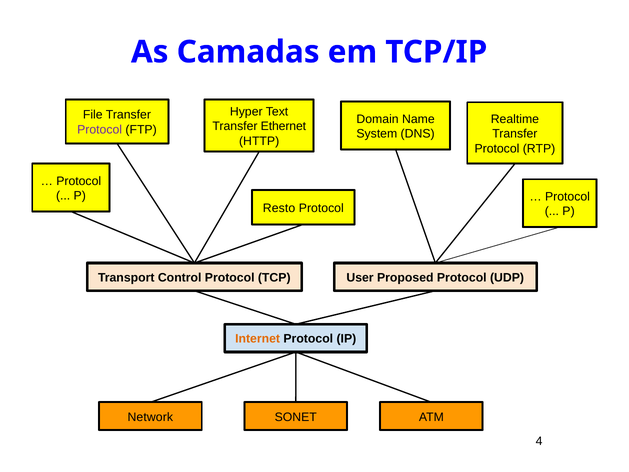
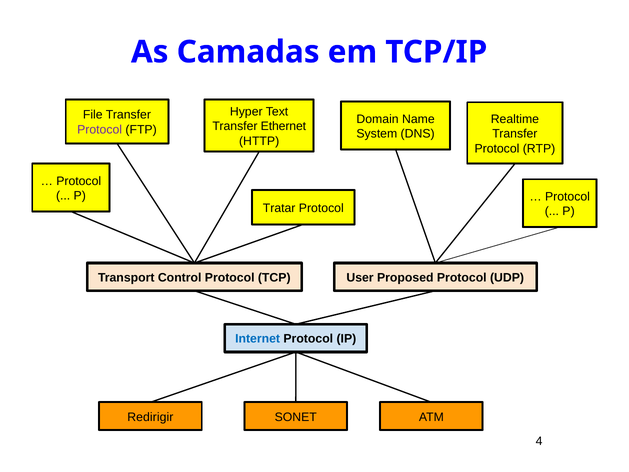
Resto: Resto -> Tratar
Internet colour: orange -> blue
Network: Network -> Redirigir
